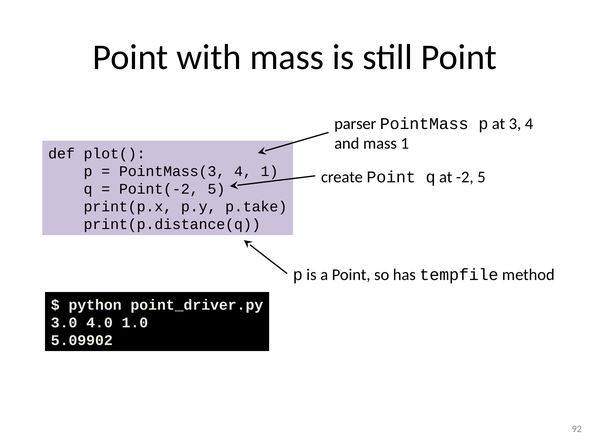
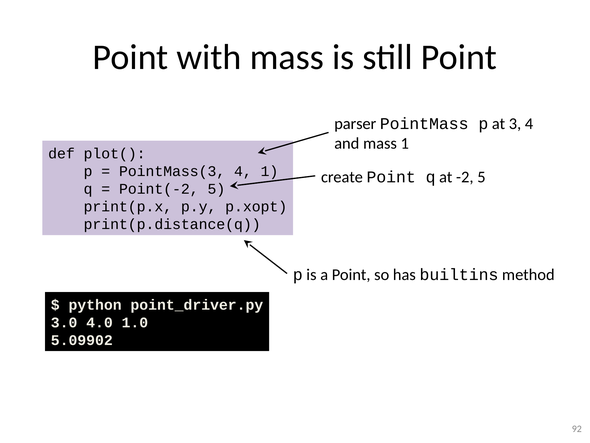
p.take: p.take -> p.xopt
tempfile: tempfile -> builtins
